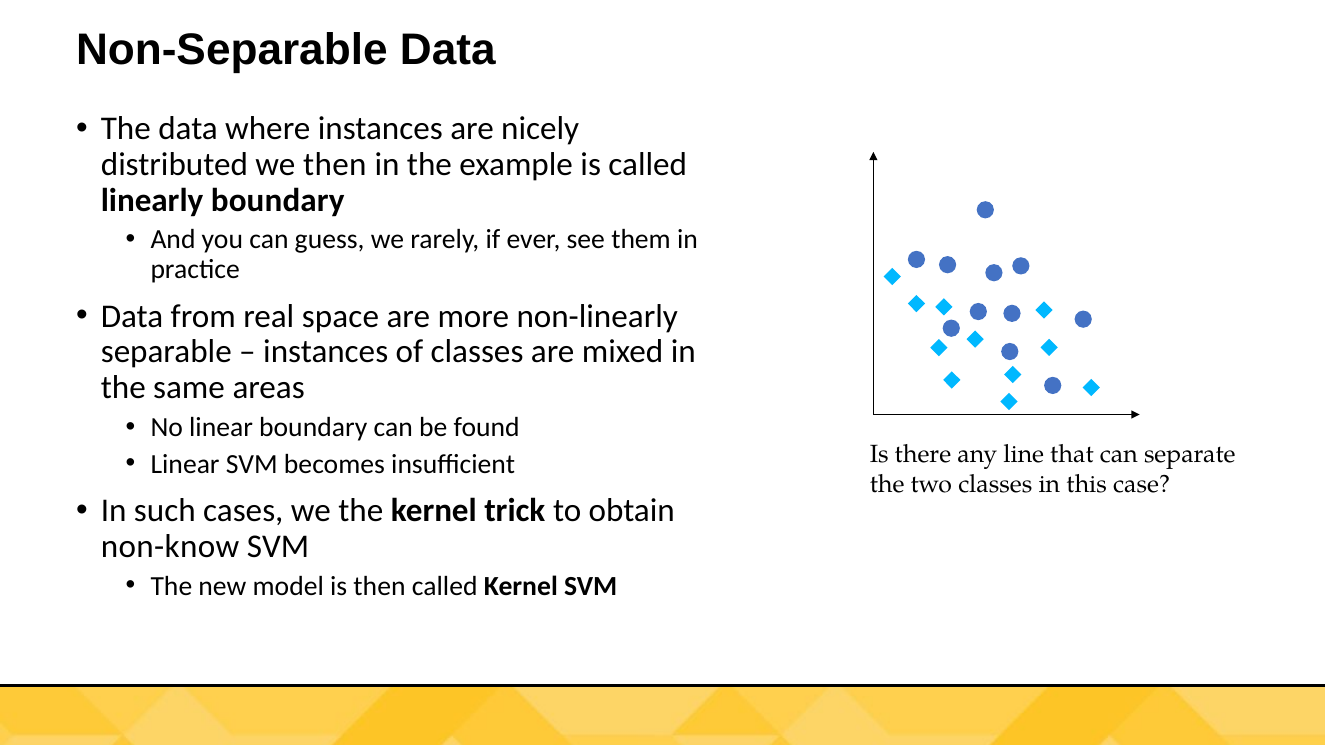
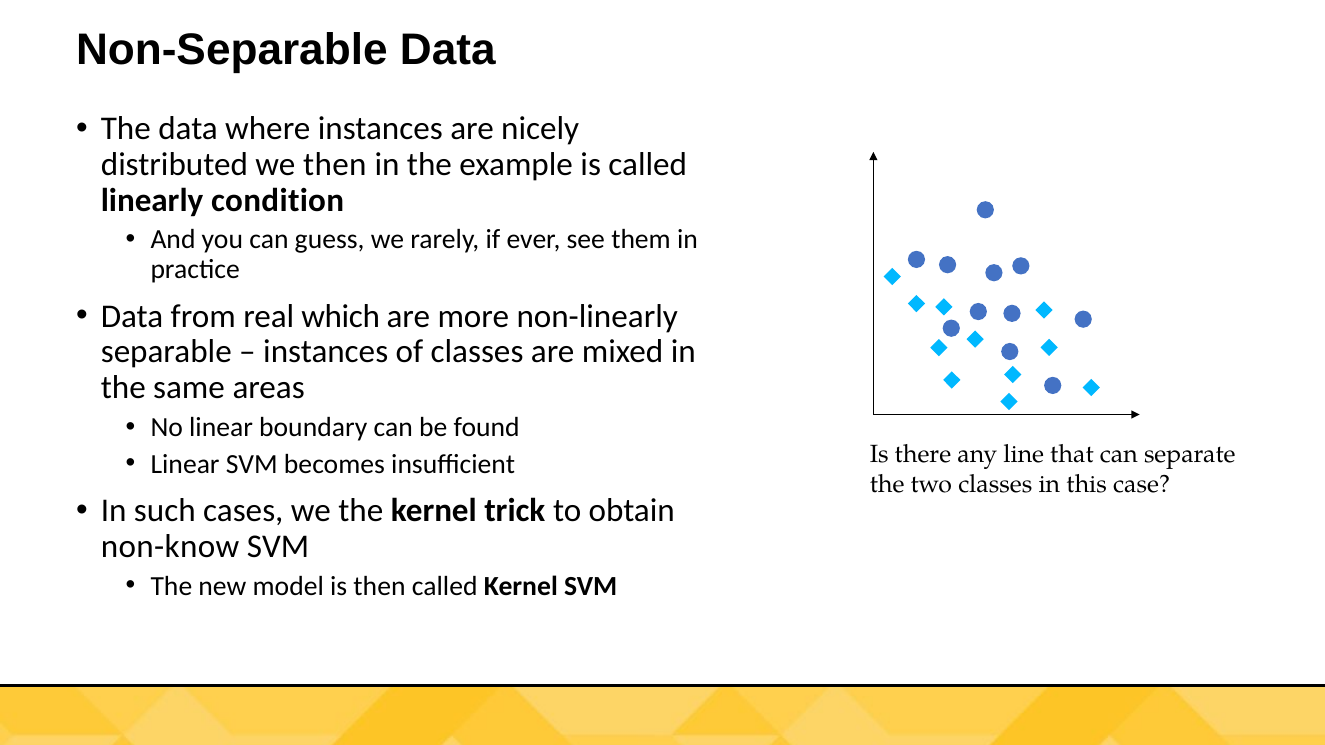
linearly boundary: boundary -> condition
space: space -> which
